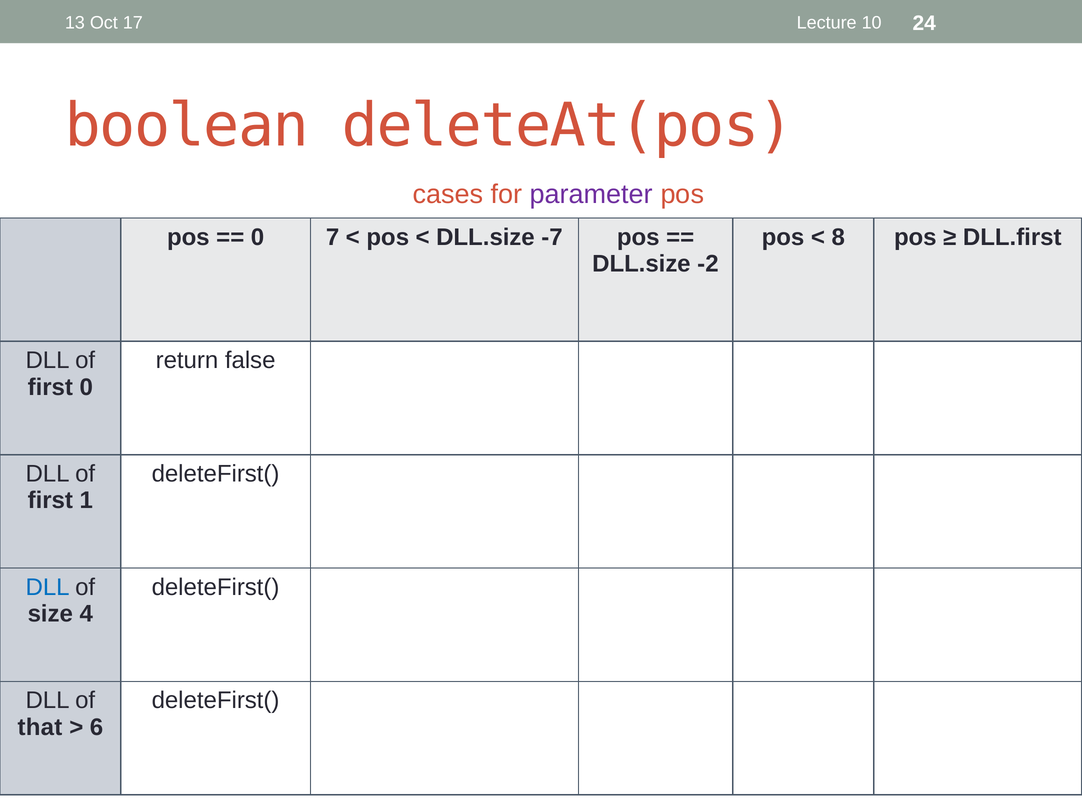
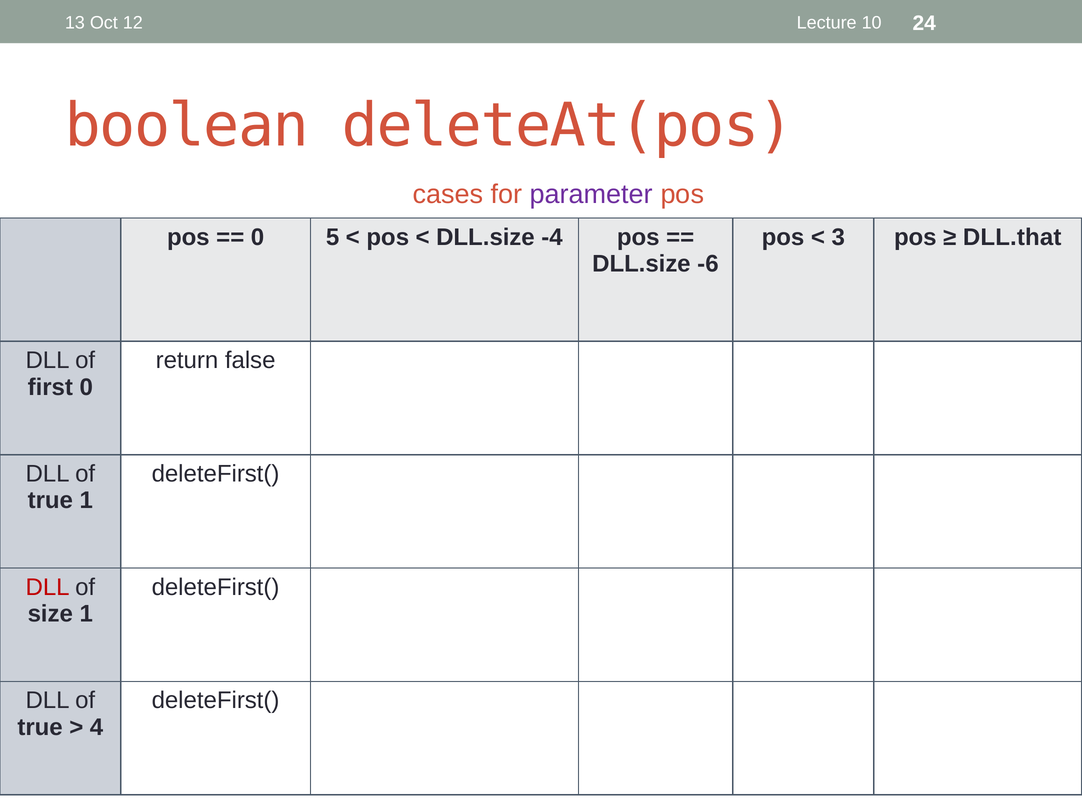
17: 17 -> 12
7: 7 -> 5
-7: -7 -> -4
8: 8 -> 3
DLL.first: DLL.first -> DLL.that
-2: -2 -> -6
first at (50, 501): first -> true
DLL at (48, 588) colour: blue -> red
size 4: 4 -> 1
that at (40, 728): that -> true
6: 6 -> 4
